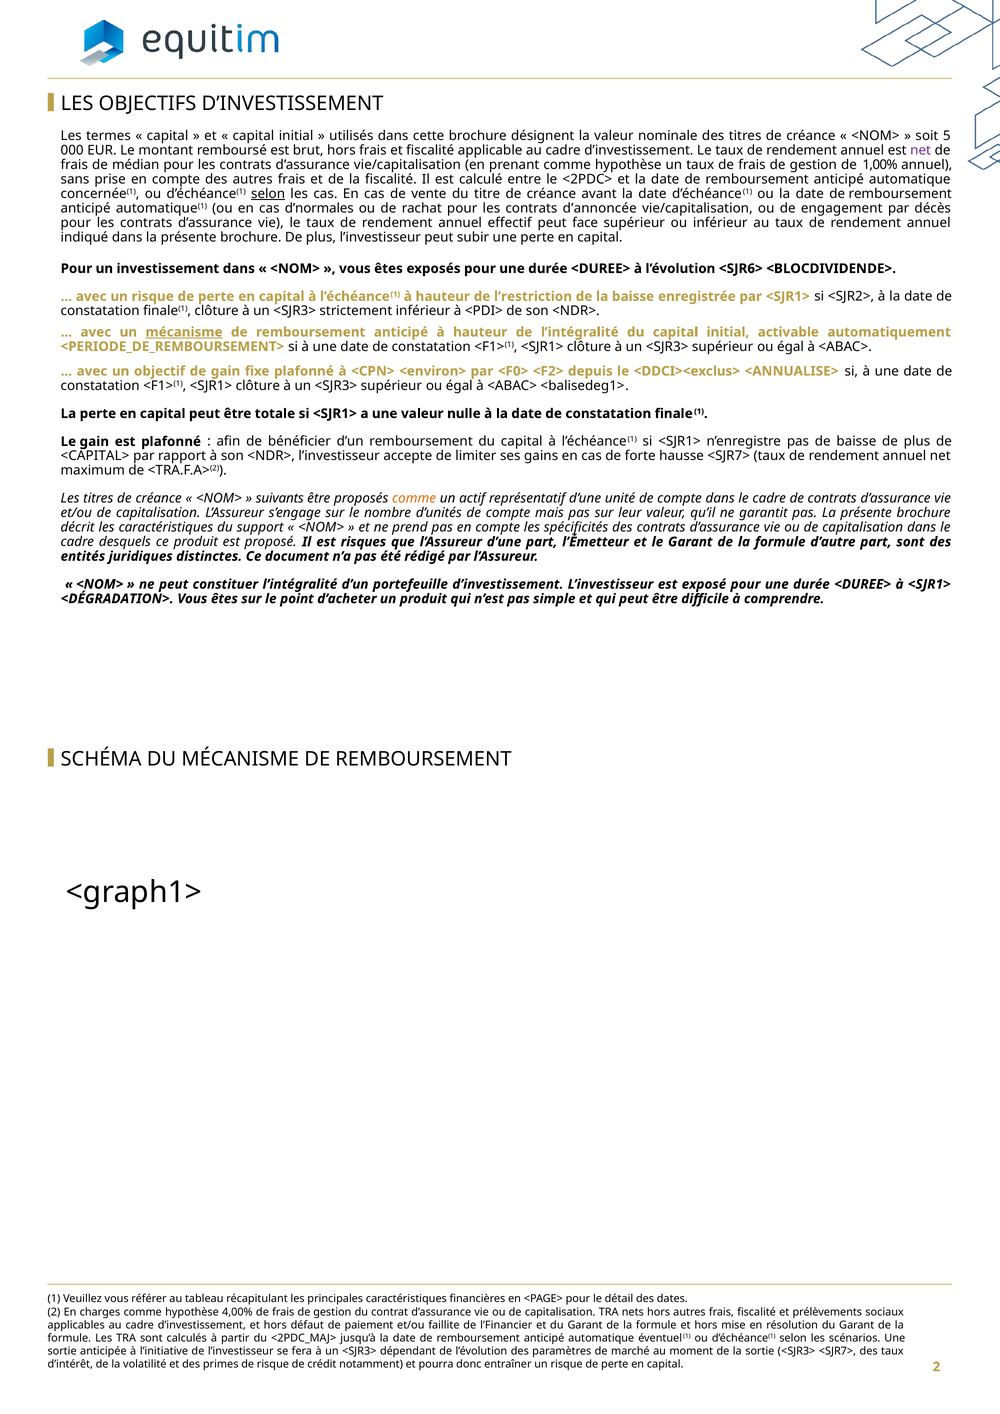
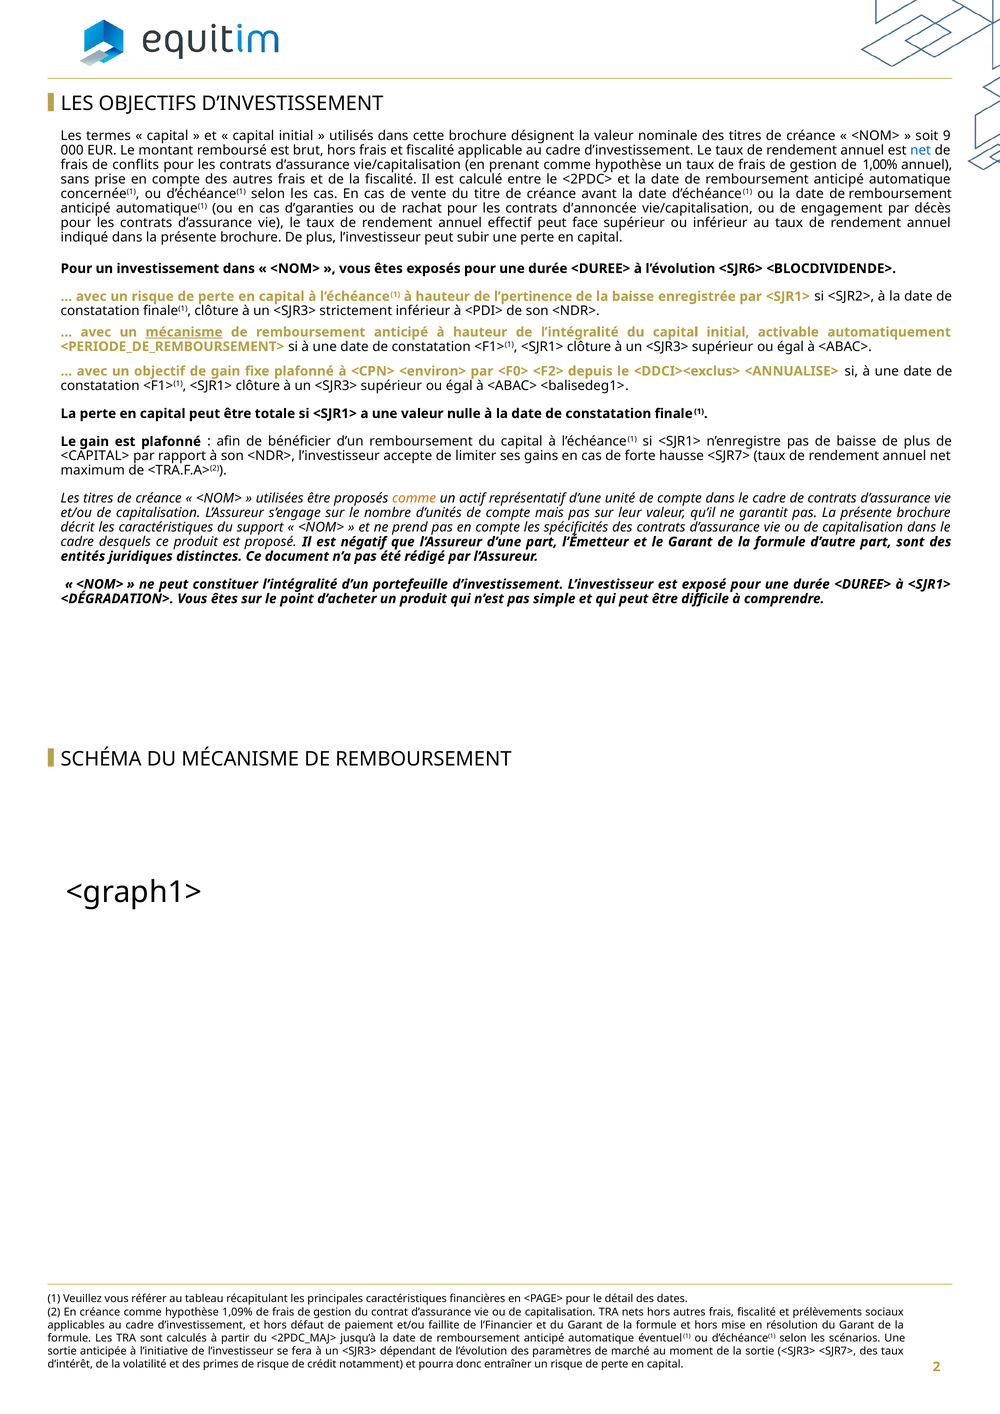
5: 5 -> 9
net at (921, 150) colour: purple -> blue
médian: médian -> conflits
selon at (268, 194) underline: present -> none
d’normales: d’normales -> d’garanties
l’restriction: l’restriction -> l’pertinence
suivants: suivants -> utilisées
risques: risques -> négatif
En charges: charges -> créance
4,00%: 4,00% -> 1,09%
